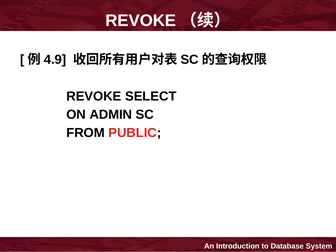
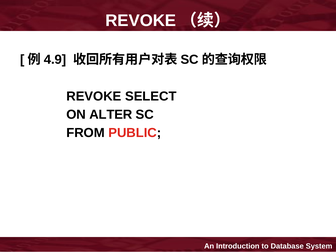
ADMIN: ADMIN -> ALTER
